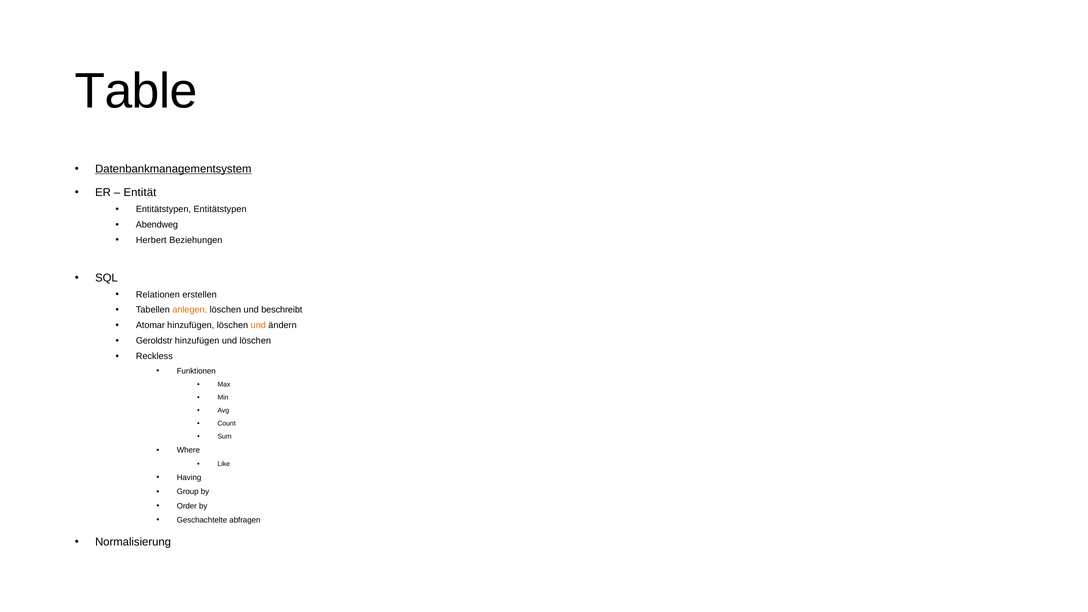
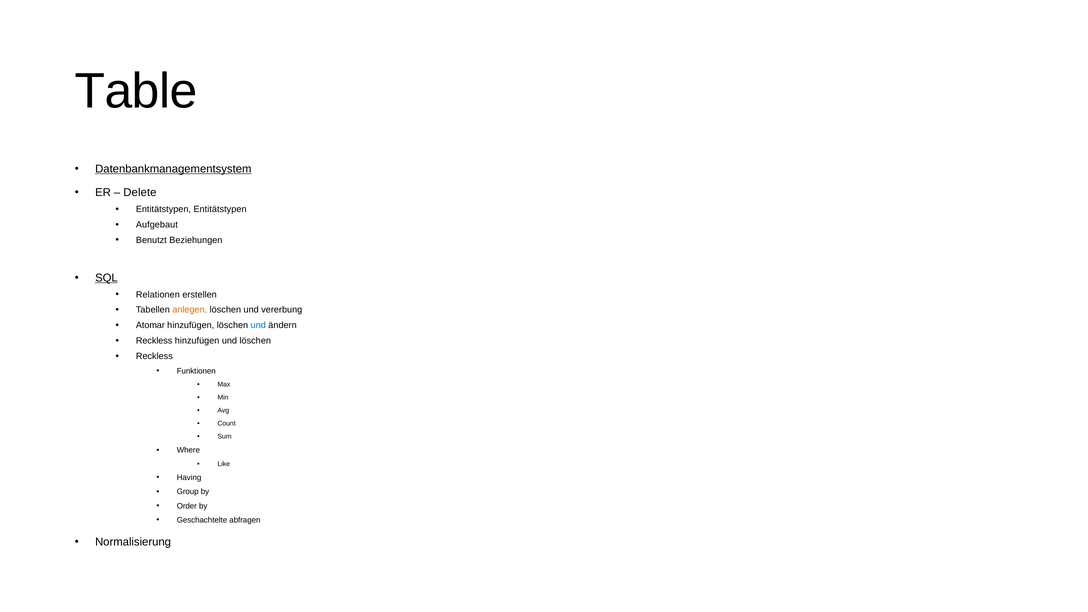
Entität: Entität -> Delete
Abendweg: Abendweg -> Aufgebaut
Herbert: Herbert -> Benutzt
SQL underline: none -> present
beschreibt: beschreibt -> vererbung
und at (258, 325) colour: orange -> blue
Geroldstr at (154, 341): Geroldstr -> Reckless
